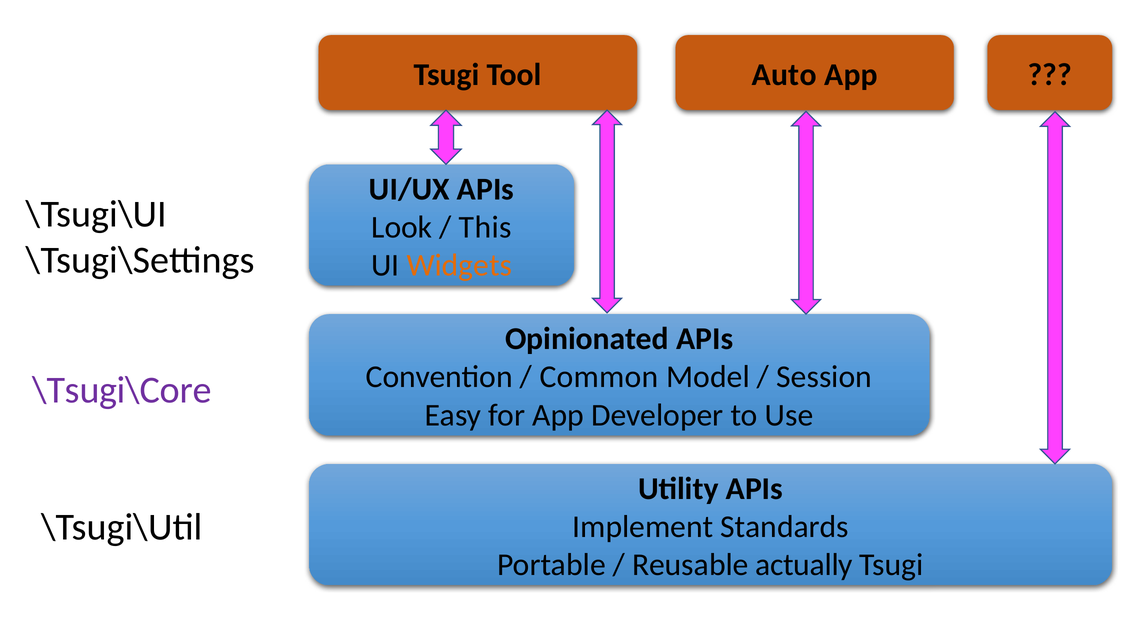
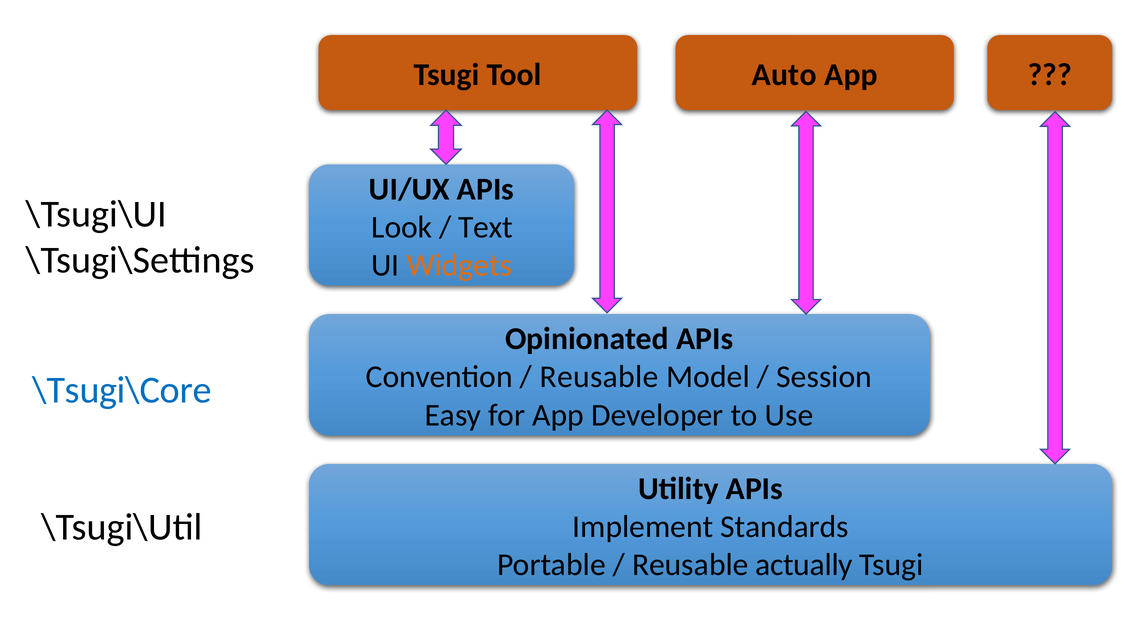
This: This -> Text
Common at (599, 377): Common -> Reusable
\Tsugi\Core colour: purple -> blue
